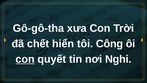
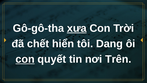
xưa underline: none -> present
Công: Công -> Dang
Nghi: Nghi -> Trên
